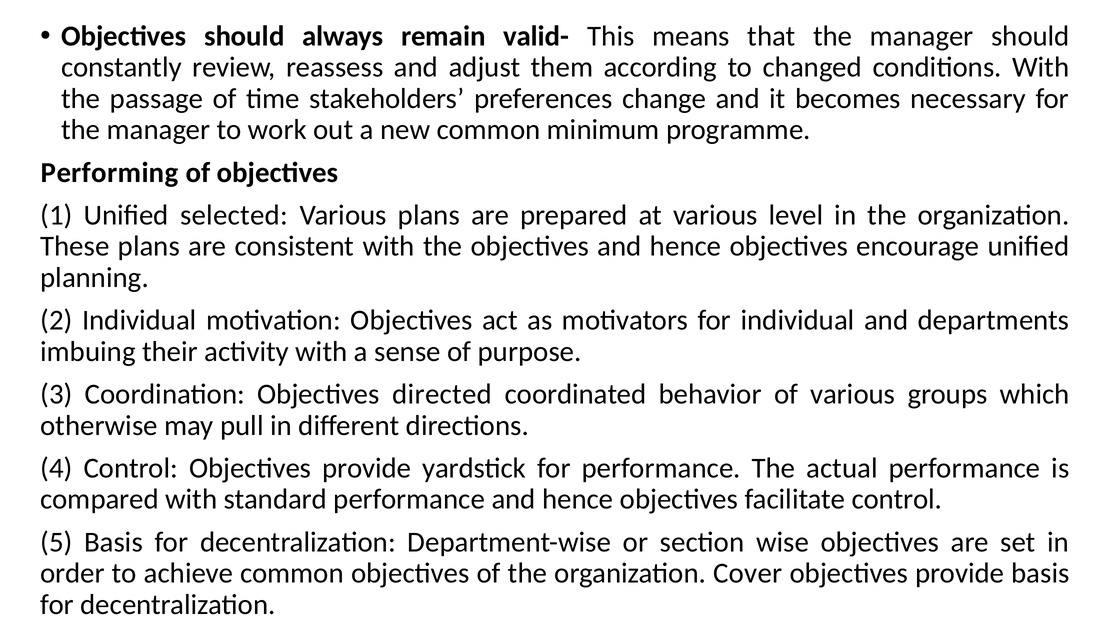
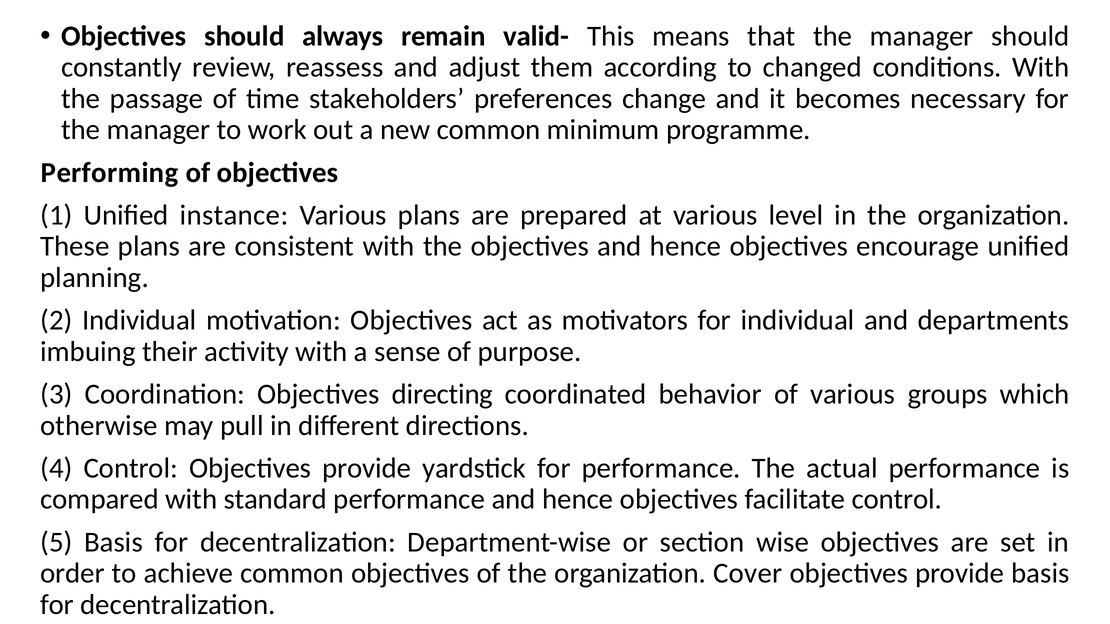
selected: selected -> instance
directed: directed -> directing
